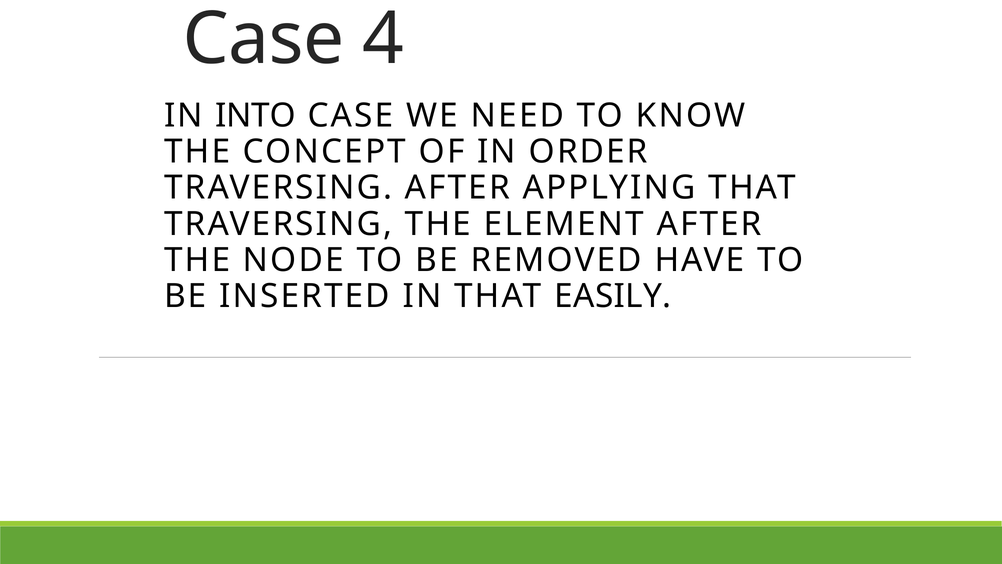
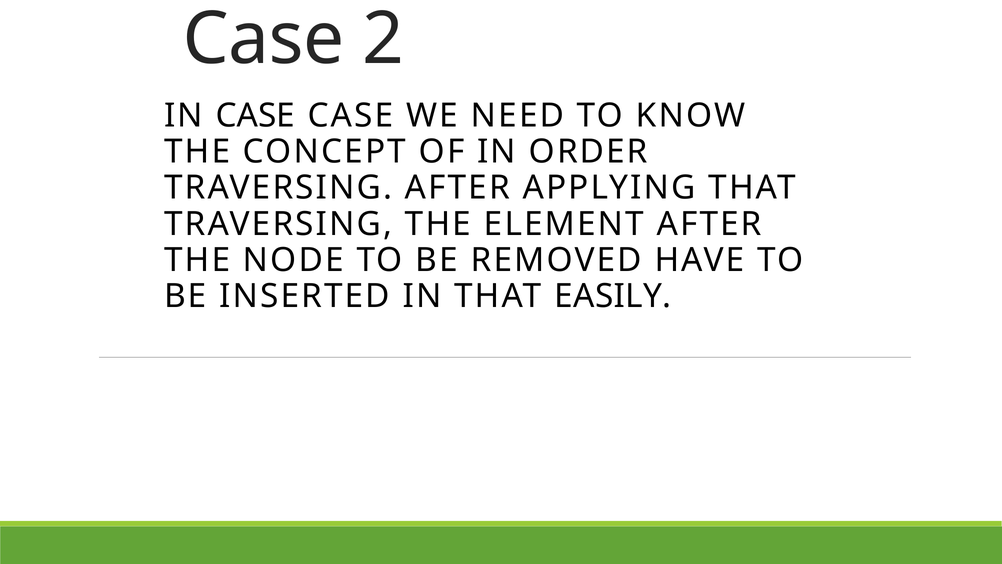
4: 4 -> 2
IN INTO: INTO -> CASE
